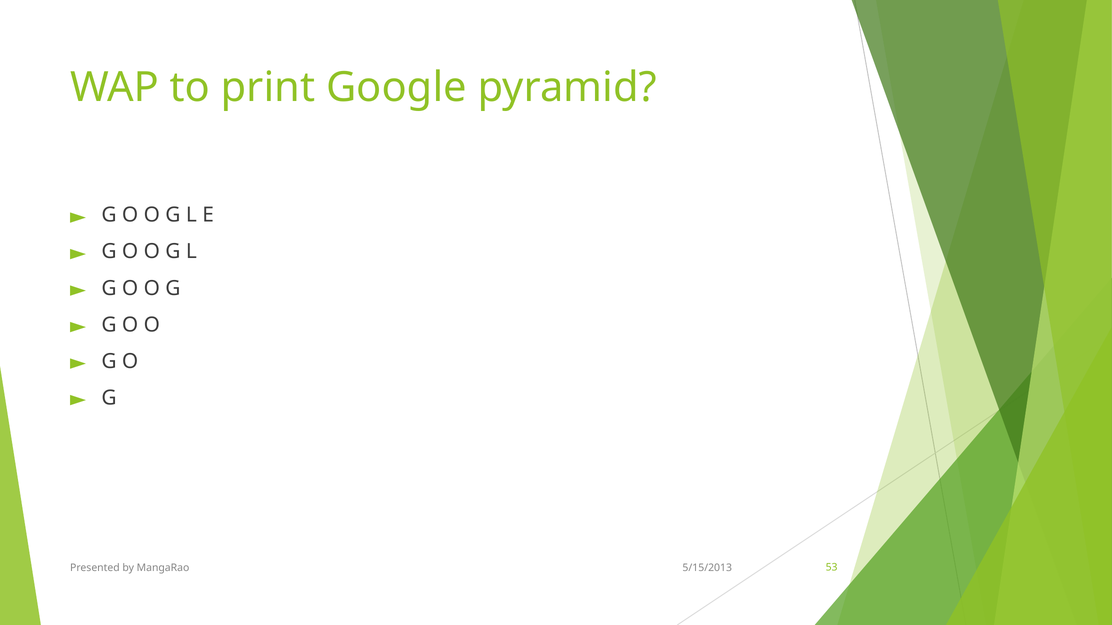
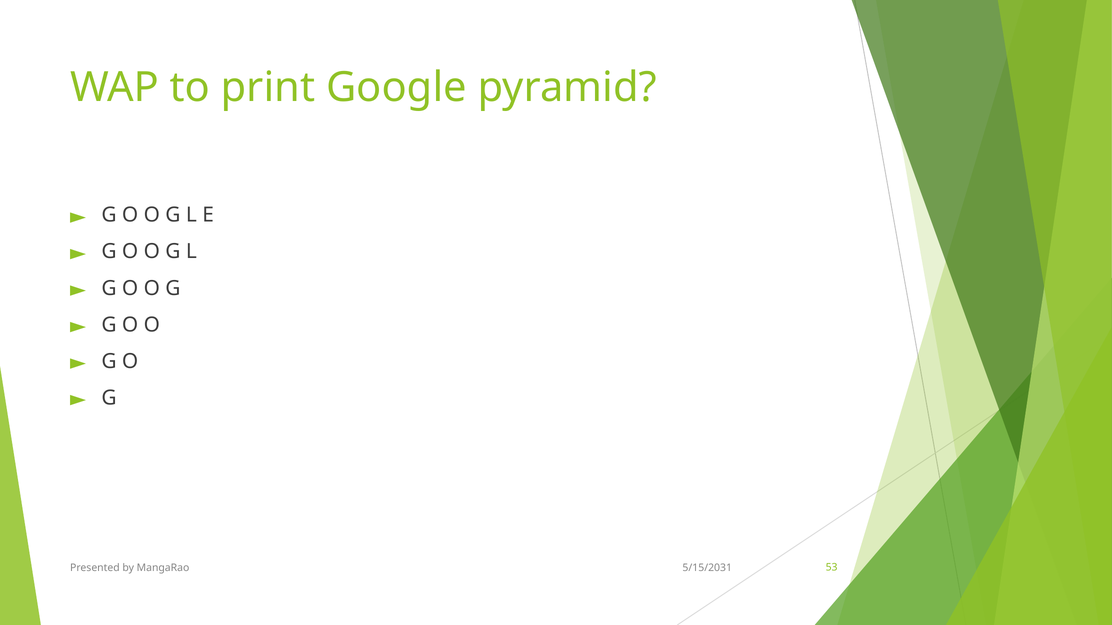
5/15/2013: 5/15/2013 -> 5/15/2031
